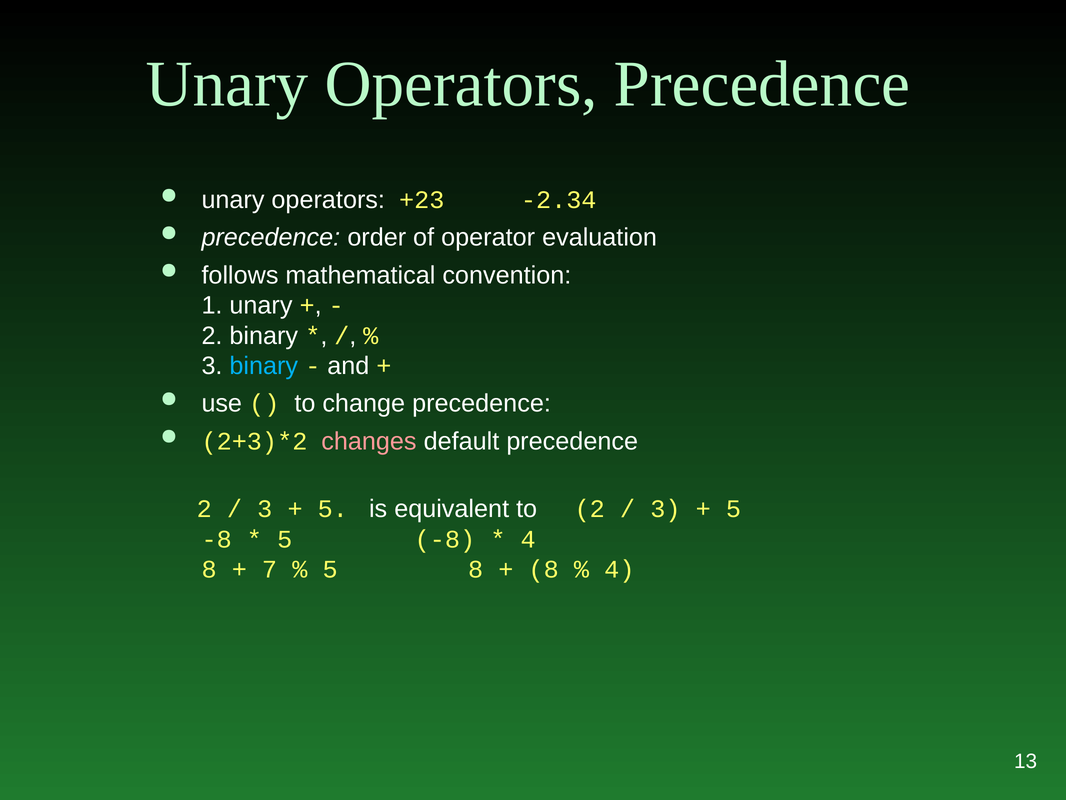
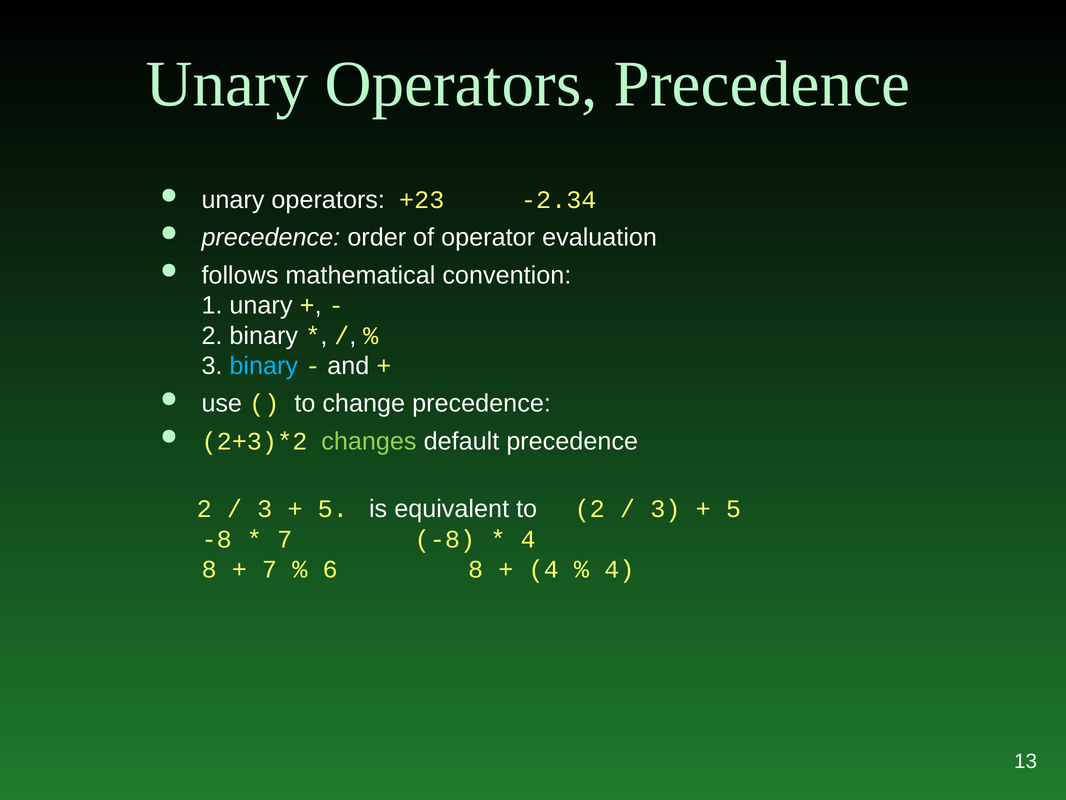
changes colour: pink -> light green
5 at (285, 539): 5 -> 7
5 at (330, 569): 5 -> 6
8 at (544, 569): 8 -> 4
